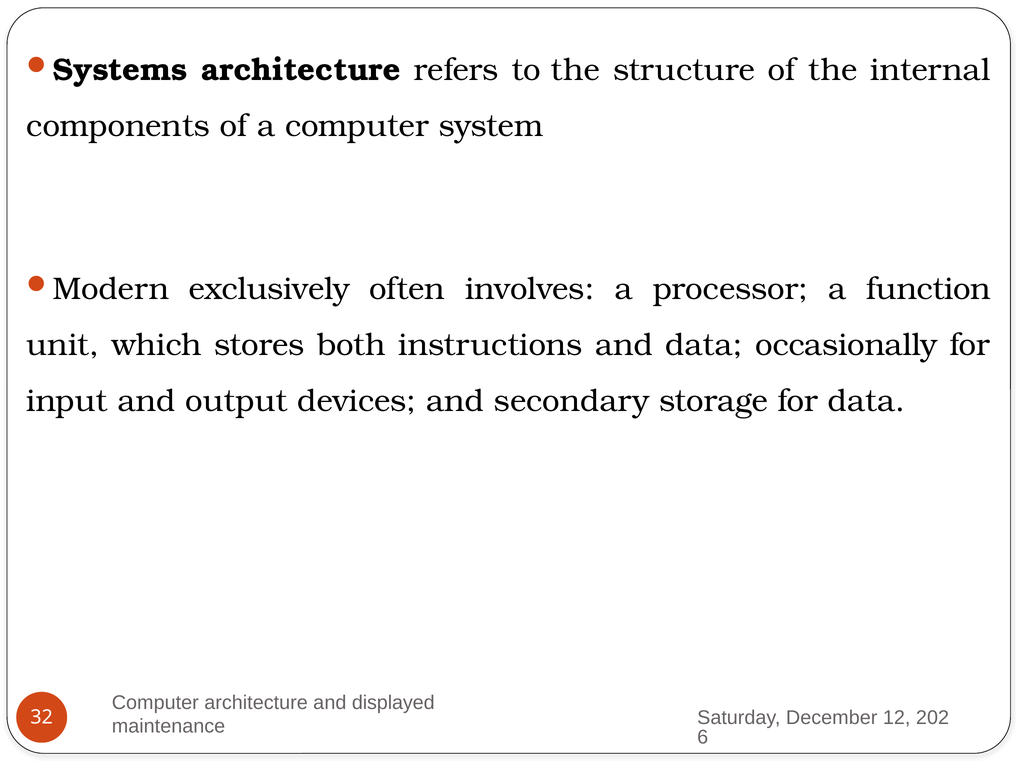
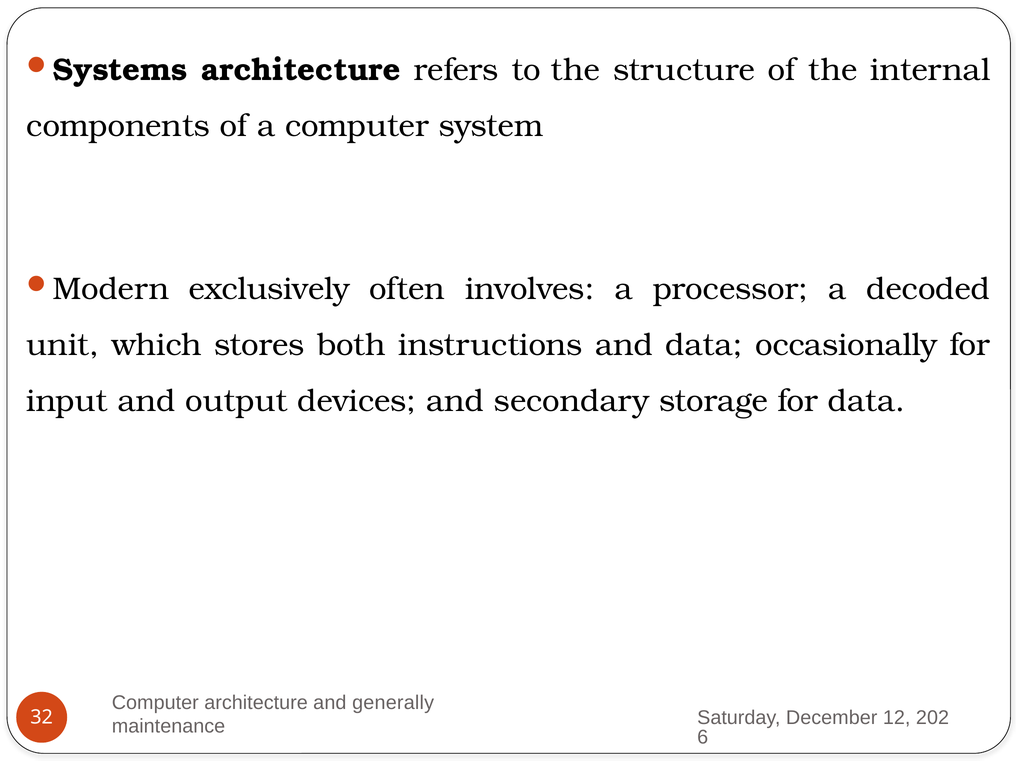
function: function -> decoded
displayed: displayed -> generally
